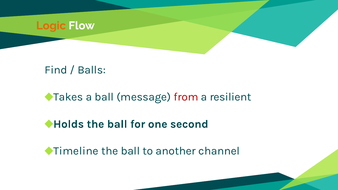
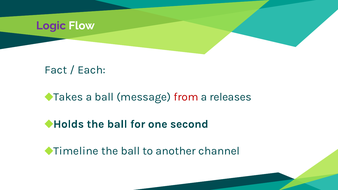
Logic colour: orange -> purple
Find: Find -> Fact
Balls: Balls -> Each
resilient: resilient -> releases
